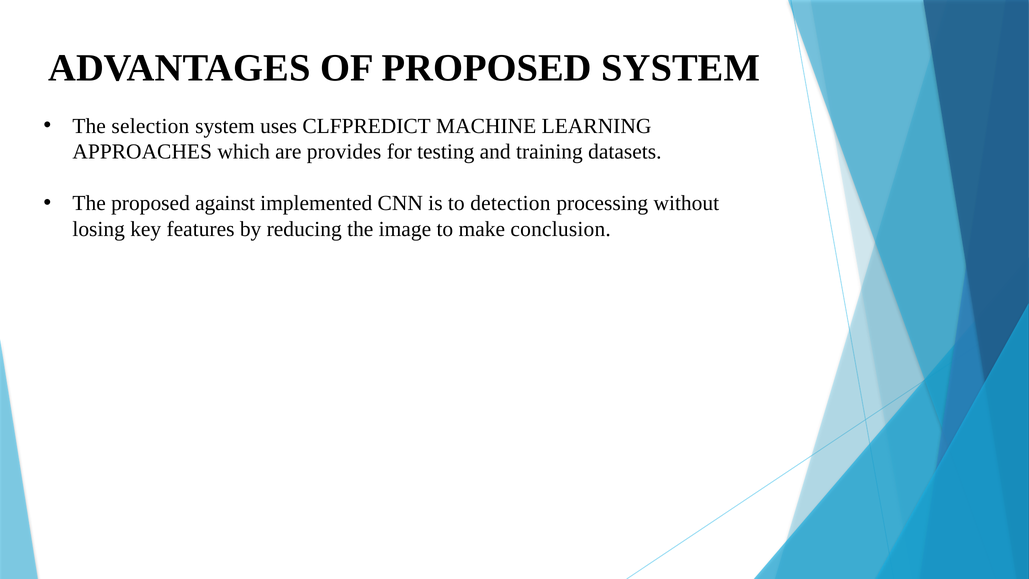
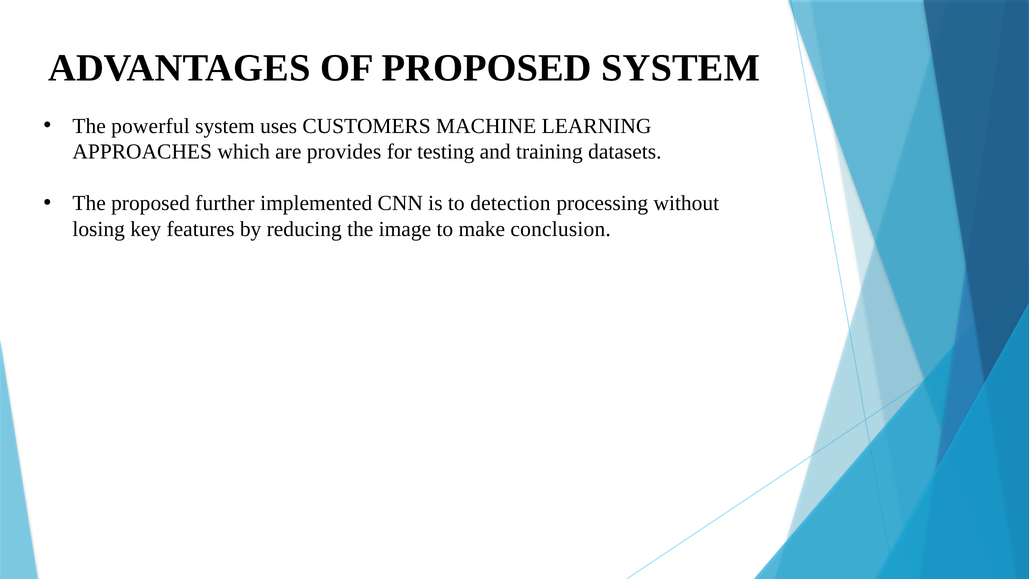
selection: selection -> powerful
CLFPREDICT: CLFPREDICT -> CUSTOMERS
against: against -> further
